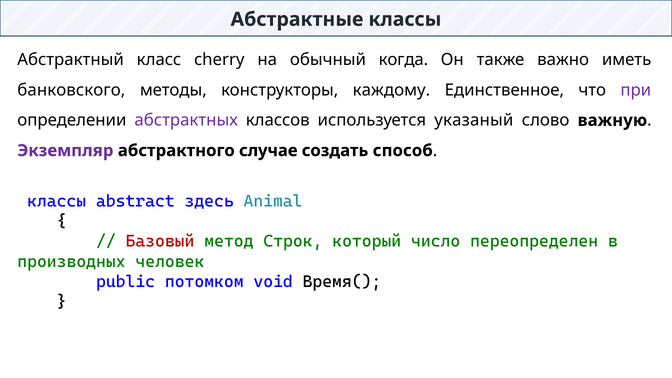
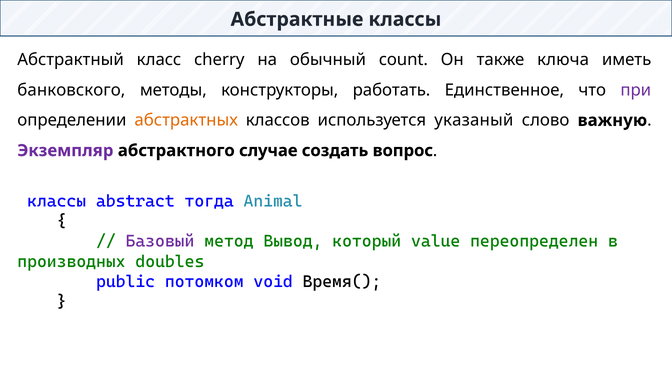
когда: когда -> count
важно: важно -> ключа
каждому: каждому -> работать
абстрактных colour: purple -> orange
способ: способ -> вопрос
здесь: здесь -> тогда
Базовый colour: red -> purple
Строк: Строк -> Вывод
число: число -> value
человек: человек -> doubles
